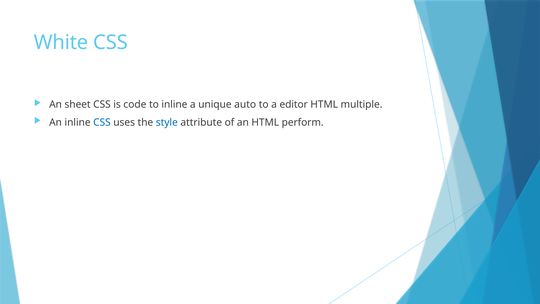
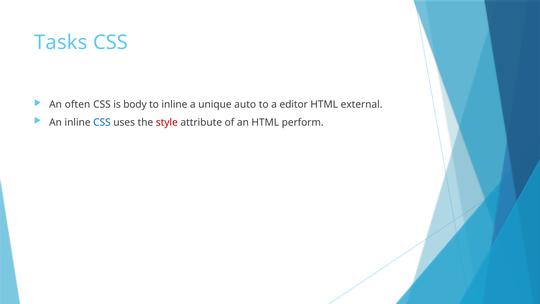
White: White -> Tasks
sheet: sheet -> often
code: code -> body
multiple: multiple -> external
style colour: blue -> red
